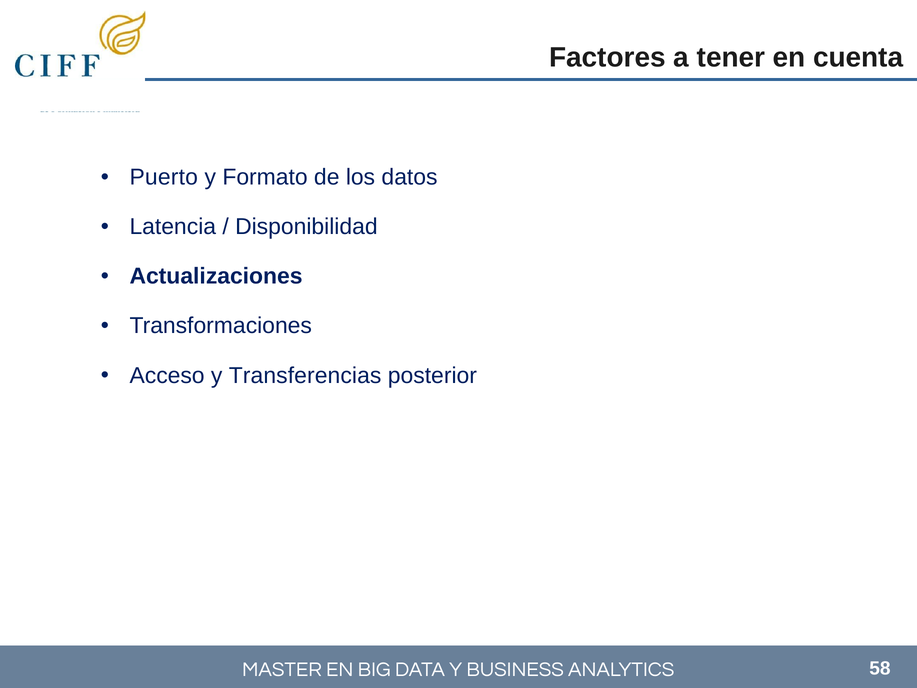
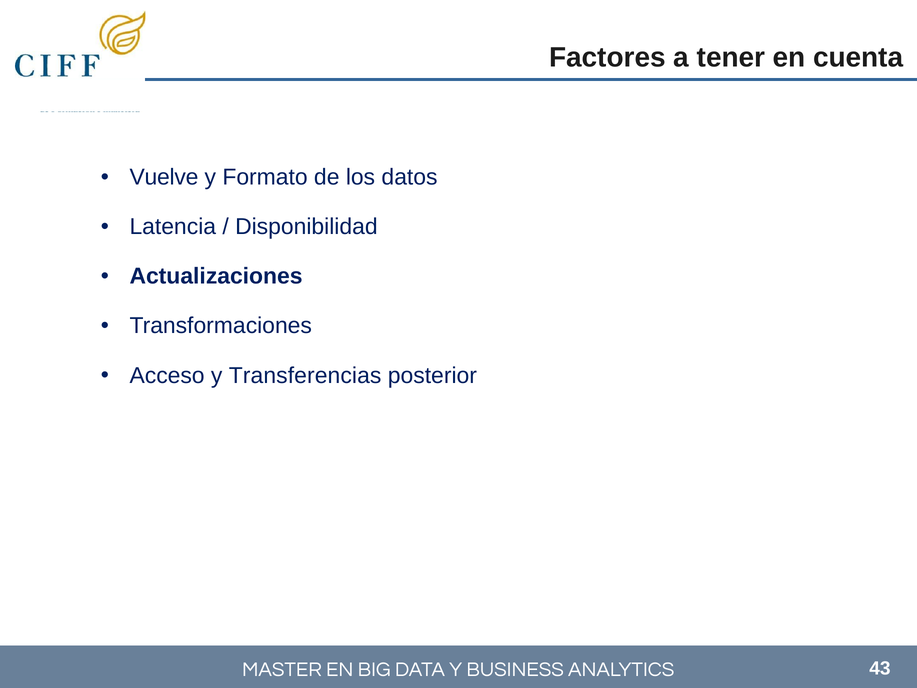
Puerto: Puerto -> Vuelve
58: 58 -> 43
